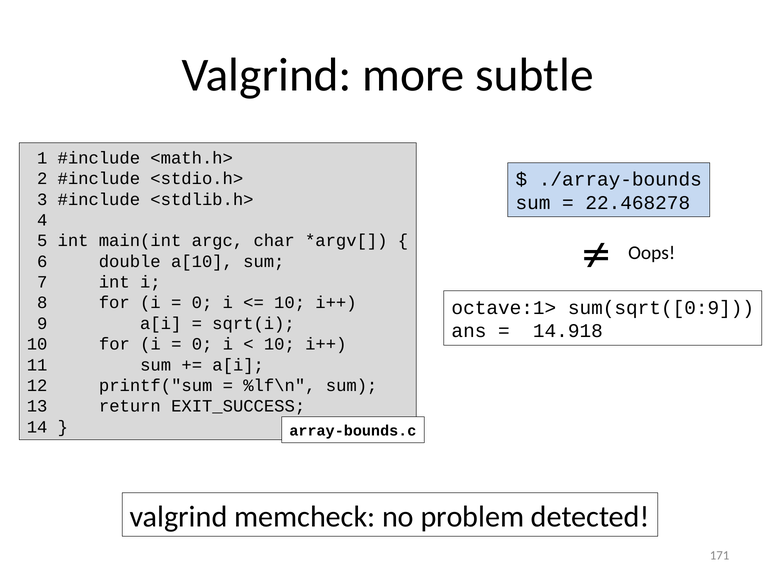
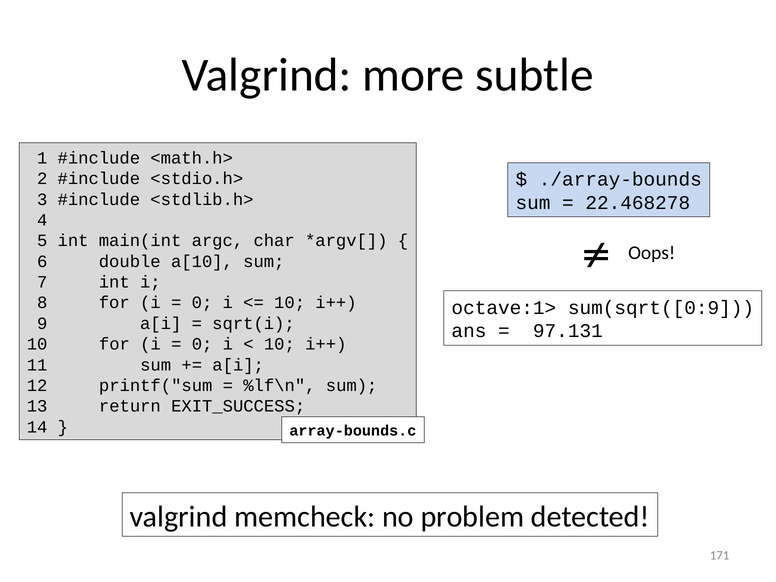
14.918: 14.918 -> 97.131
